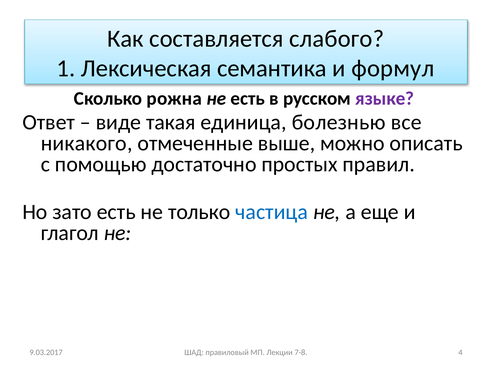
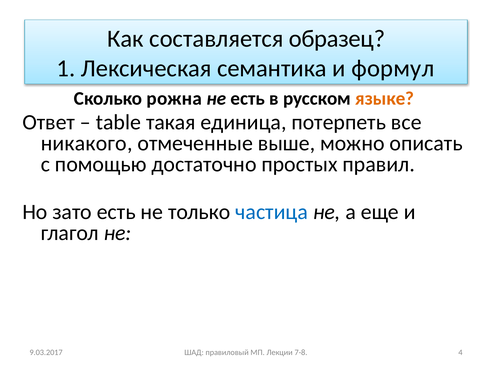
слабого: слабого -> образец
языке colour: purple -> orange
виде: виде -> table
болезнью: болезнью -> потерпеть
